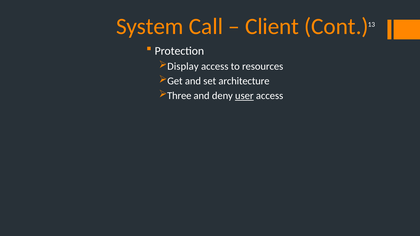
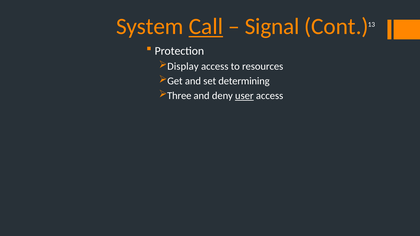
Call underline: none -> present
Client: Client -> Signal
architecture: architecture -> determining
